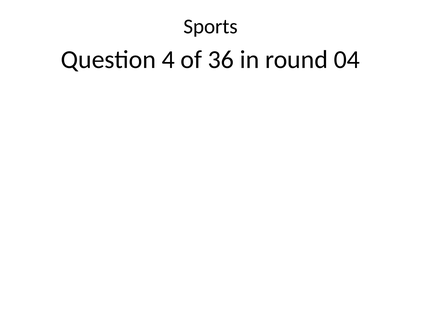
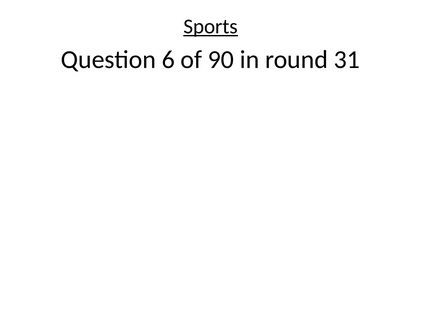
Sports underline: none -> present
4: 4 -> 6
36: 36 -> 90
04: 04 -> 31
